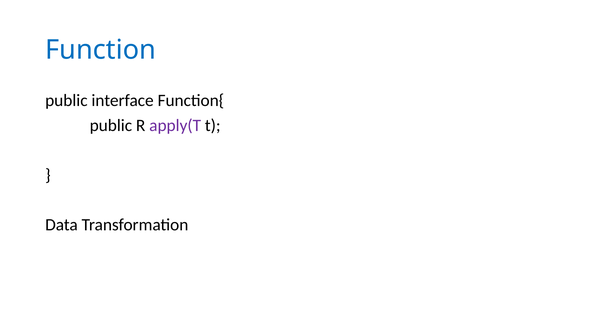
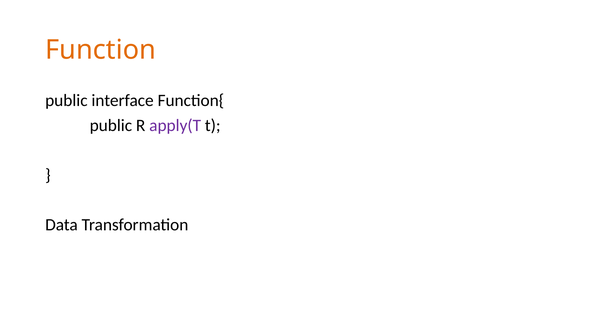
Function colour: blue -> orange
